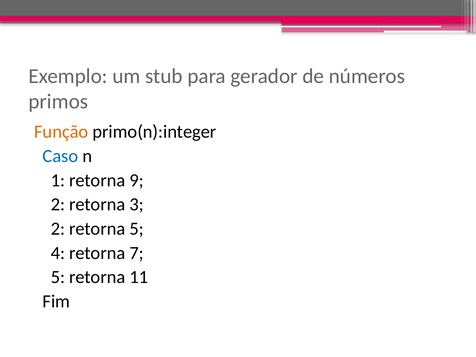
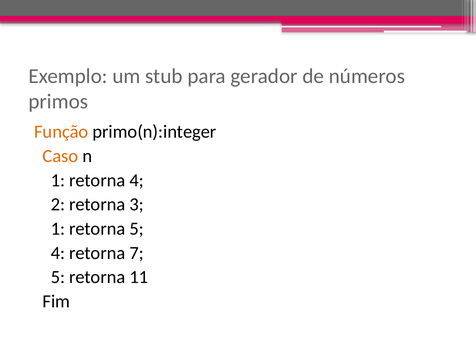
Caso colour: blue -> orange
retorna 9: 9 -> 4
2 at (58, 229): 2 -> 1
